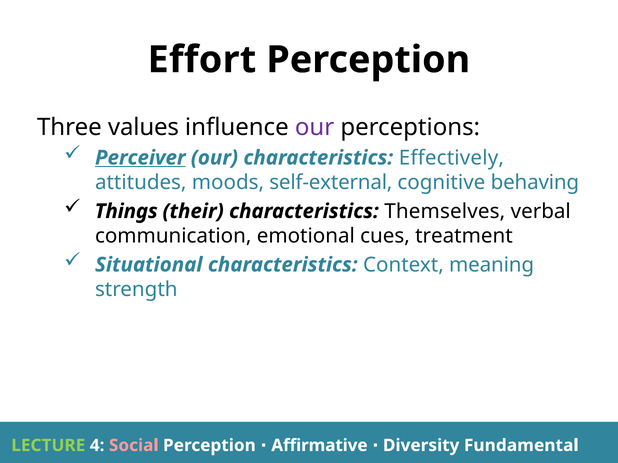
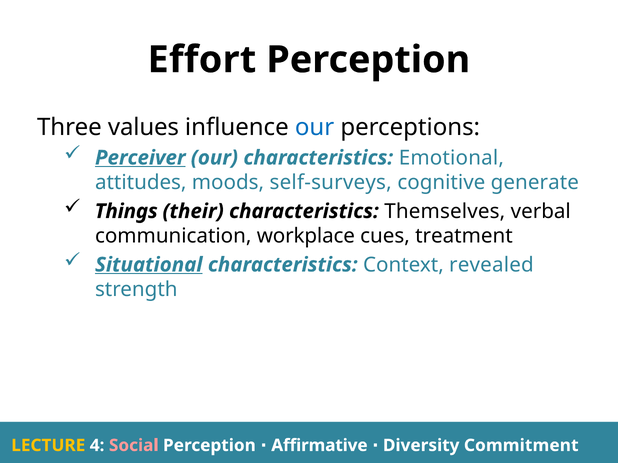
our at (315, 127) colour: purple -> blue
Effectively: Effectively -> Emotional
self-external: self-external -> self-surveys
behaving: behaving -> generate
emotional: emotional -> workplace
Situational underline: none -> present
meaning: meaning -> revealed
LECTURE colour: light green -> yellow
Fundamental: Fundamental -> Commitment
